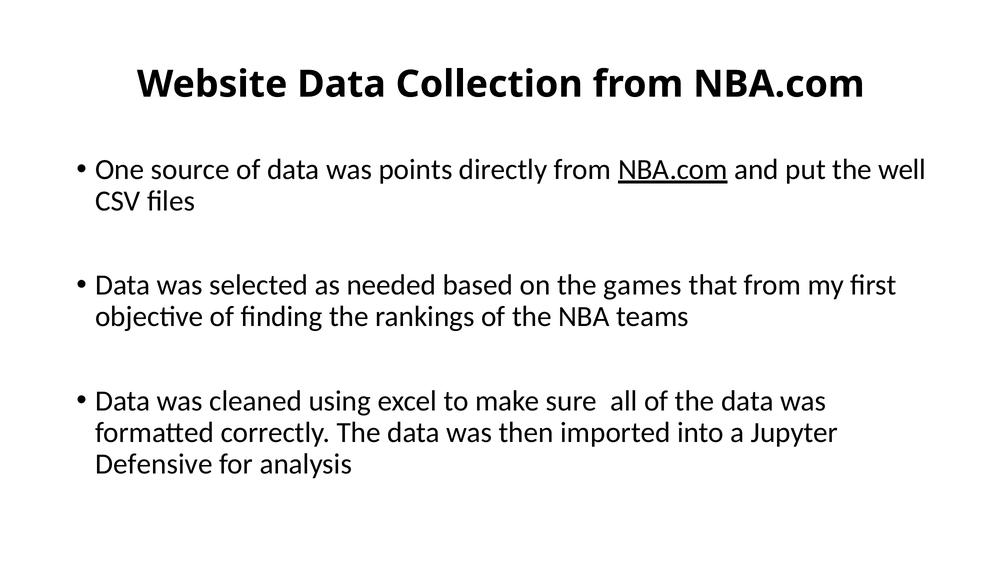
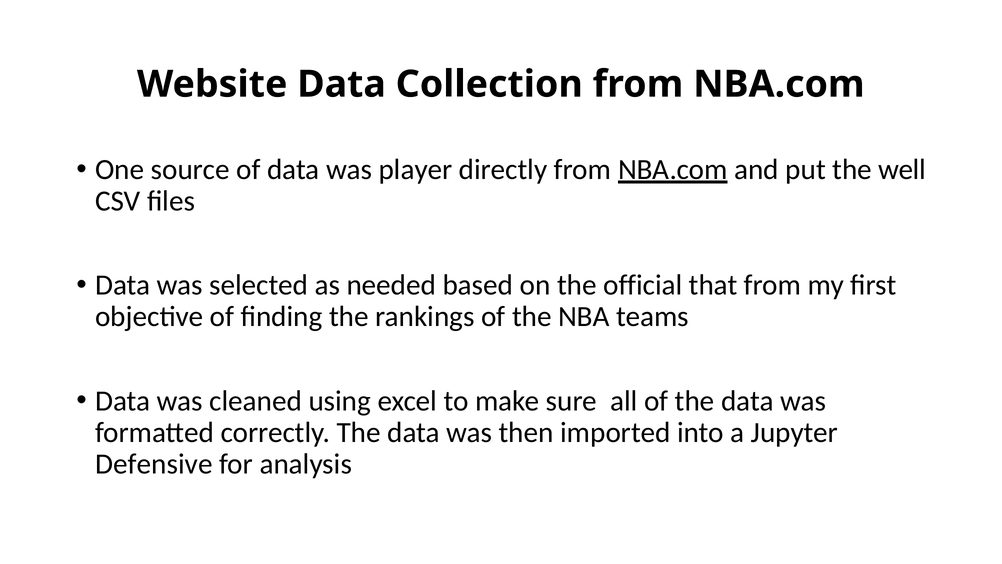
points: points -> player
games: games -> official
